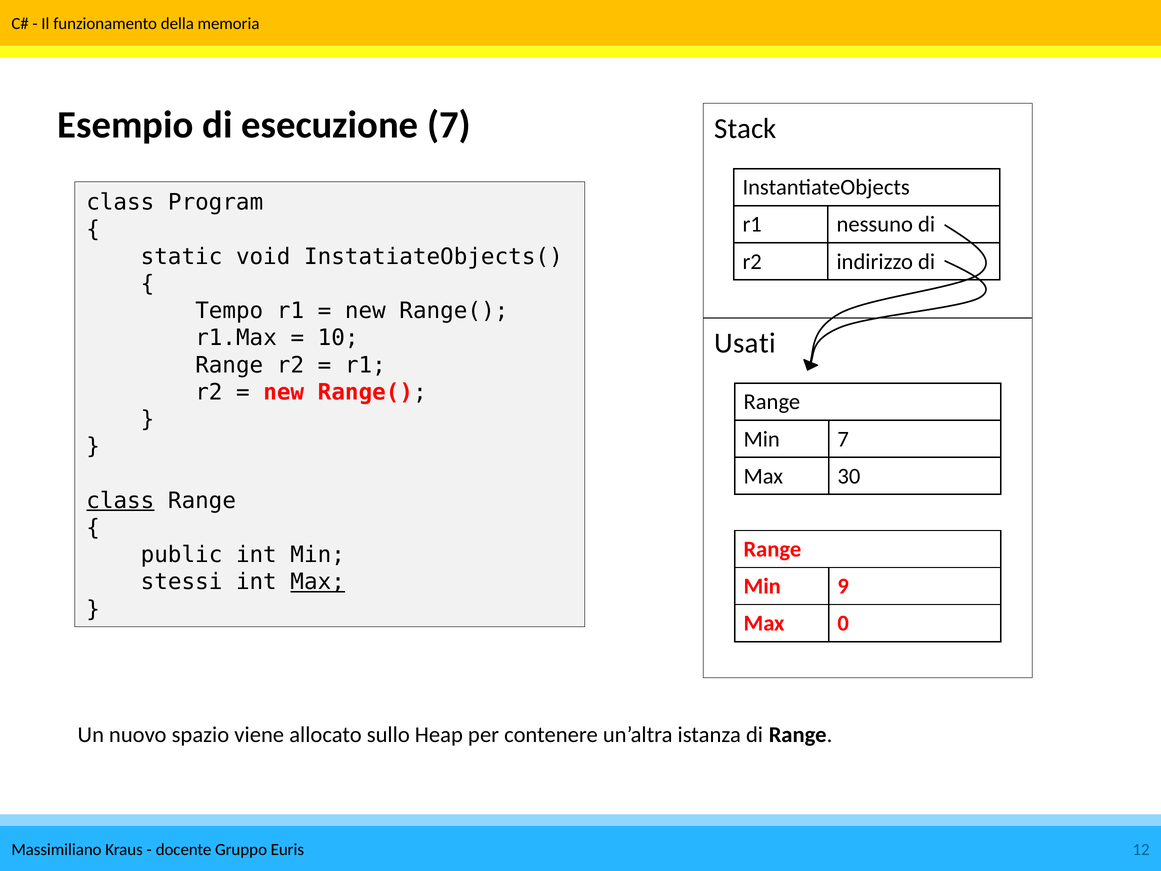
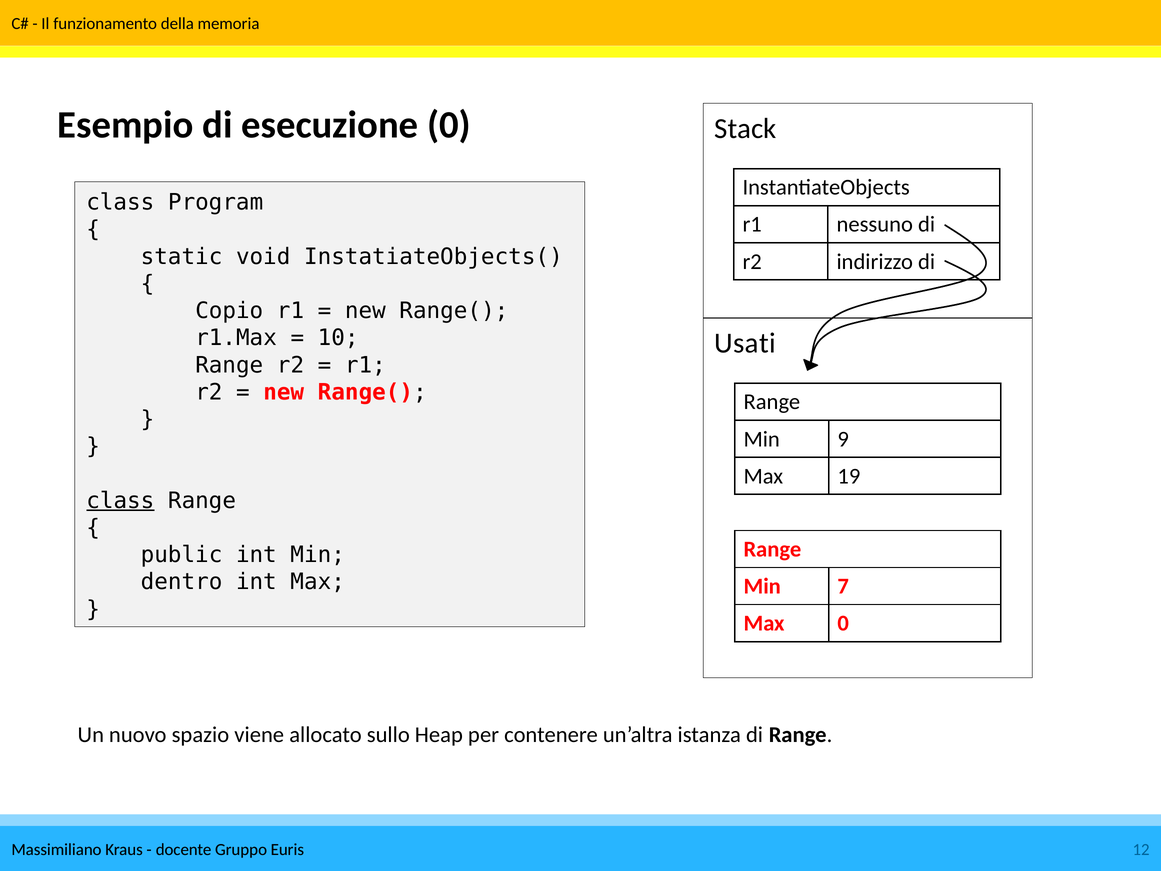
esecuzione 7: 7 -> 0
Tempo: Tempo -> Copio
Min 7: 7 -> 9
30: 30 -> 19
stessi: stessi -> dentro
Max at (318, 582) underline: present -> none
9: 9 -> 7
